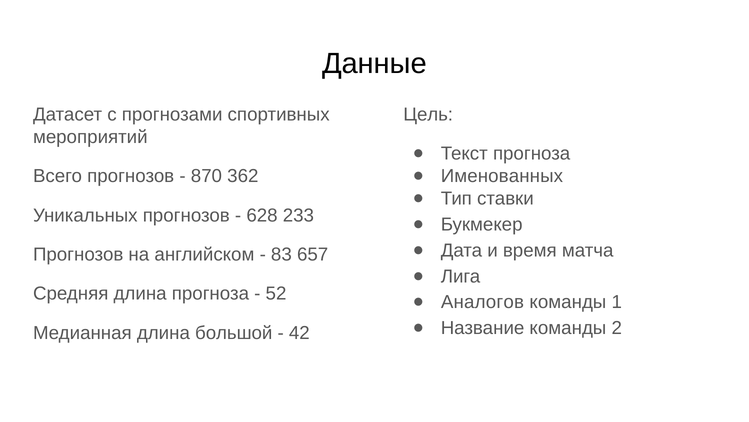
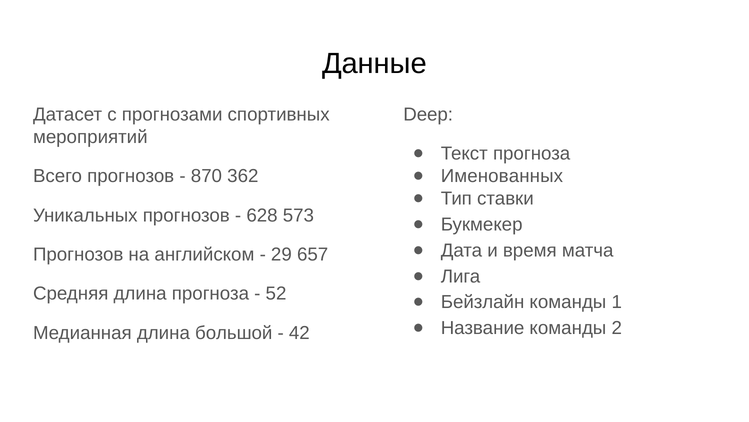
Цель: Цель -> Deep
233: 233 -> 573
83: 83 -> 29
Аналогов: Аналогов -> Бейзлайн
